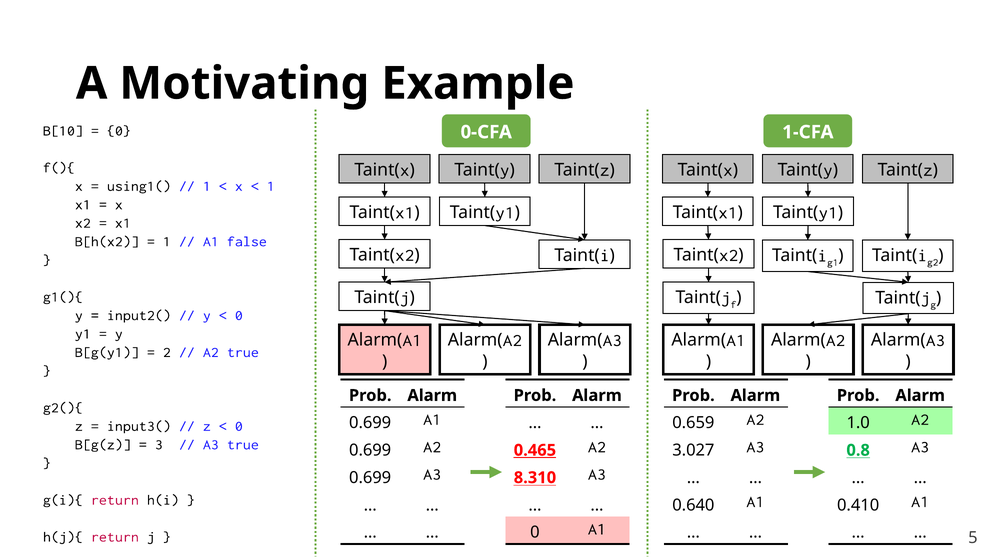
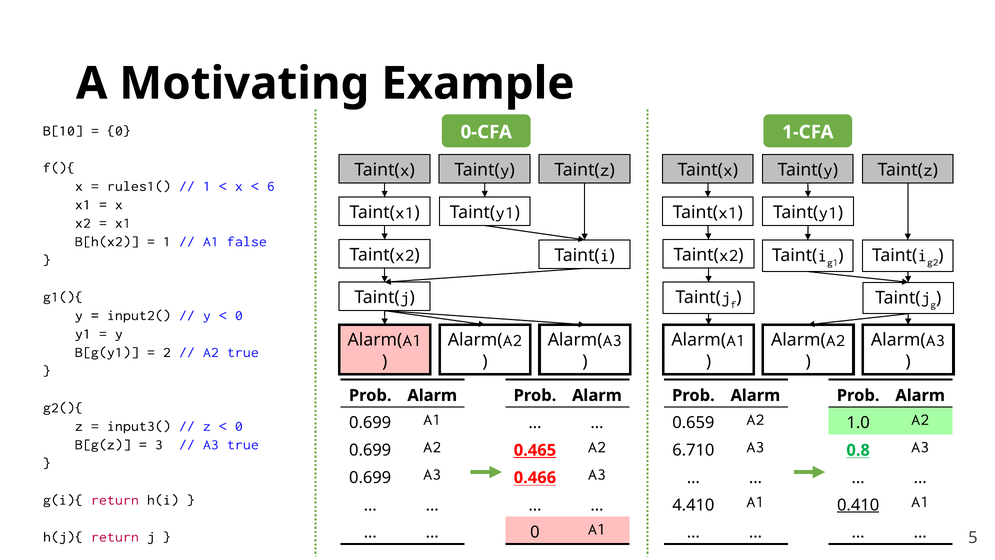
using1(: using1( -> rules1(
1 at (271, 186): 1 -> 6
3.027: 3.027 -> 6.710
8.310: 8.310 -> 0.466
0.640: 0.640 -> 4.410
0.410 underline: none -> present
